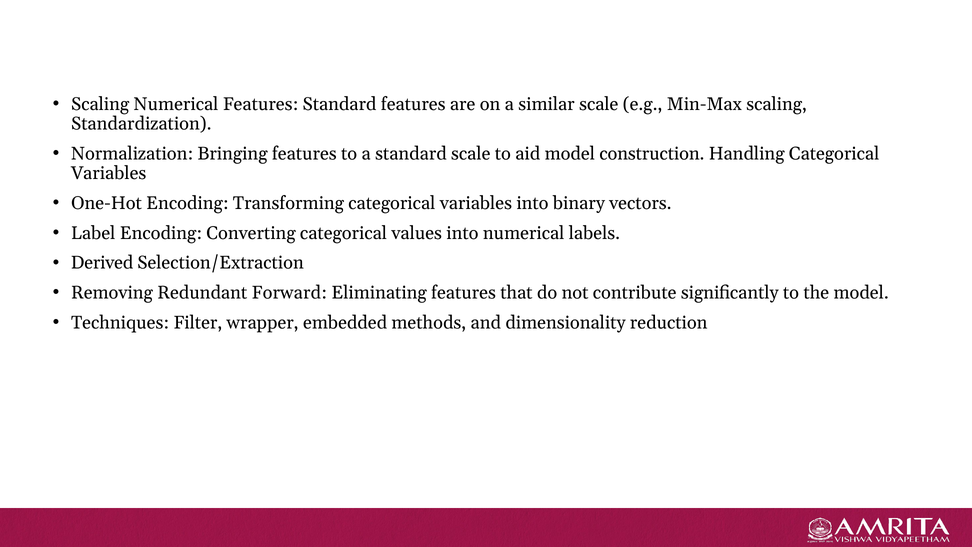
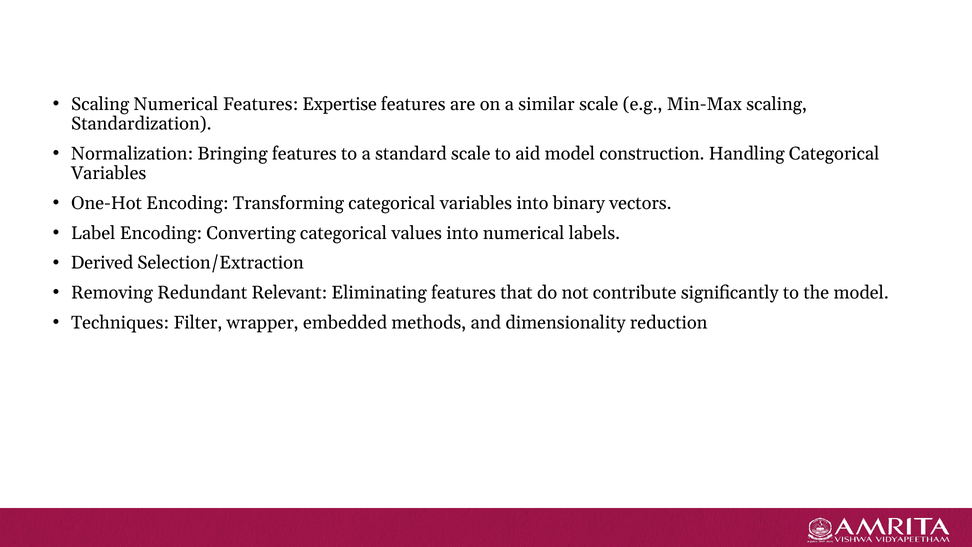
Features Standard: Standard -> Expertise
Forward: Forward -> Relevant
